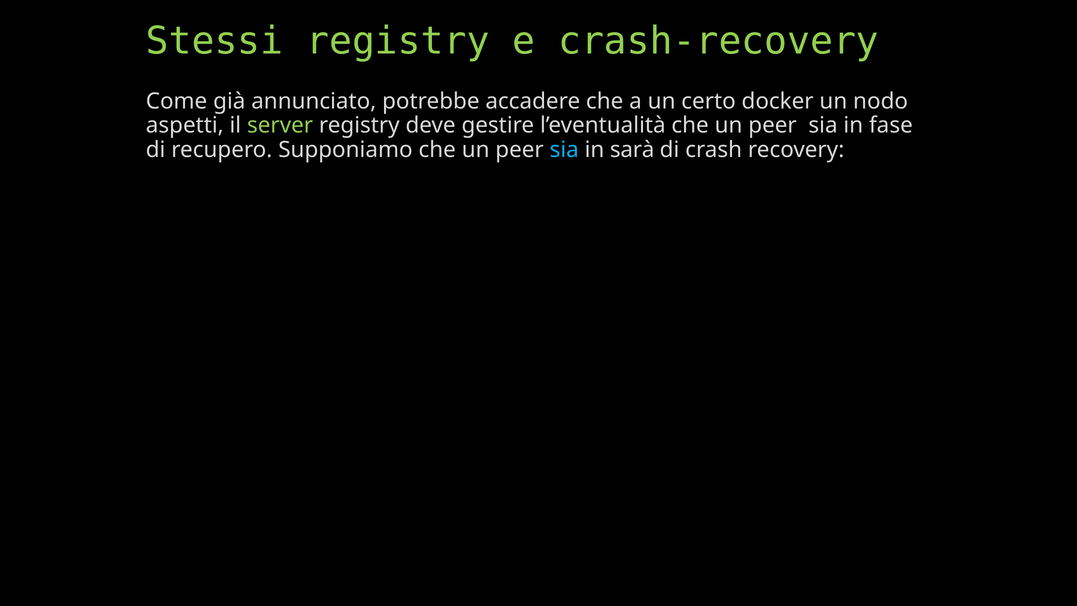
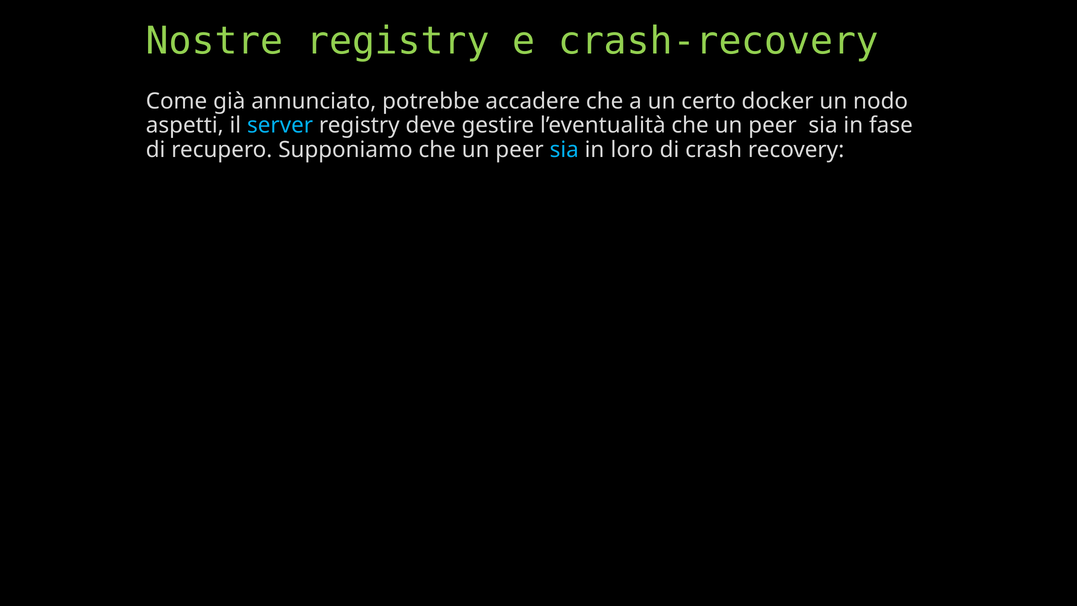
Stessi: Stessi -> Nostre
server colour: light green -> light blue
sarà: sarà -> loro
